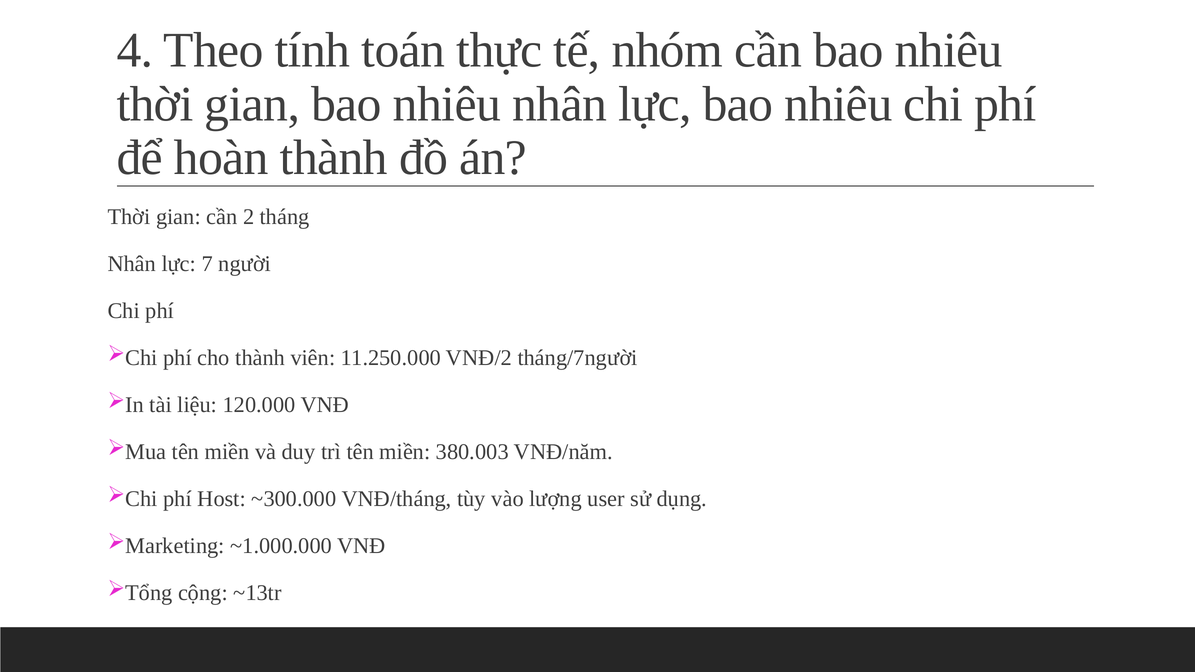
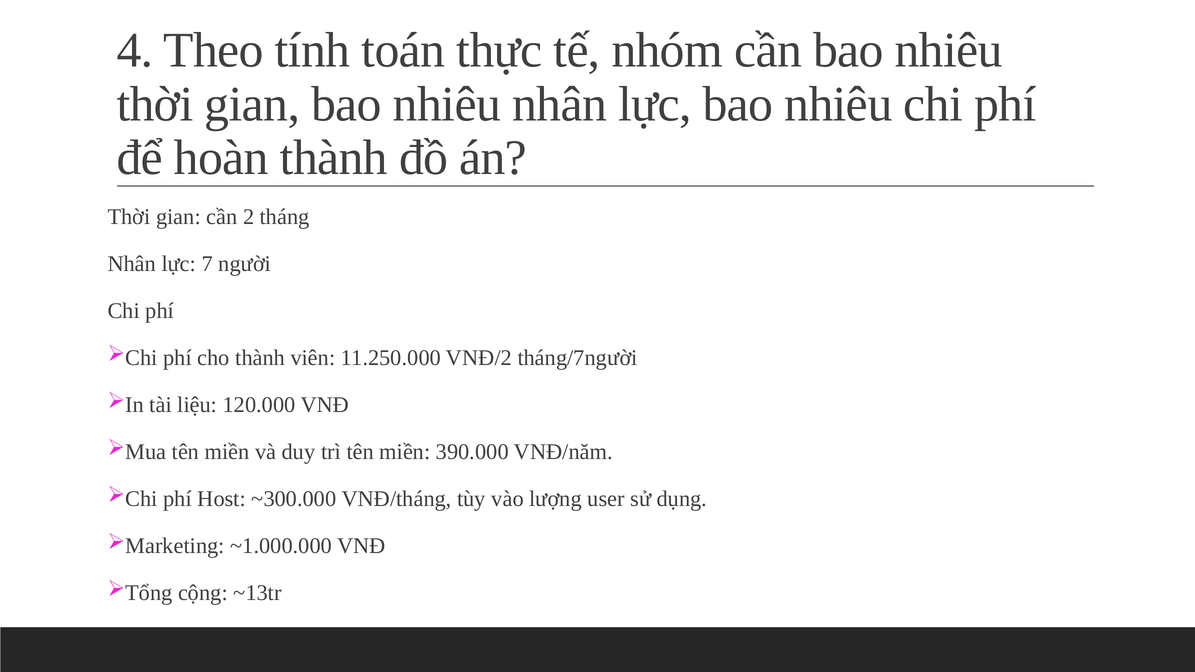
380.003: 380.003 -> 390.000
